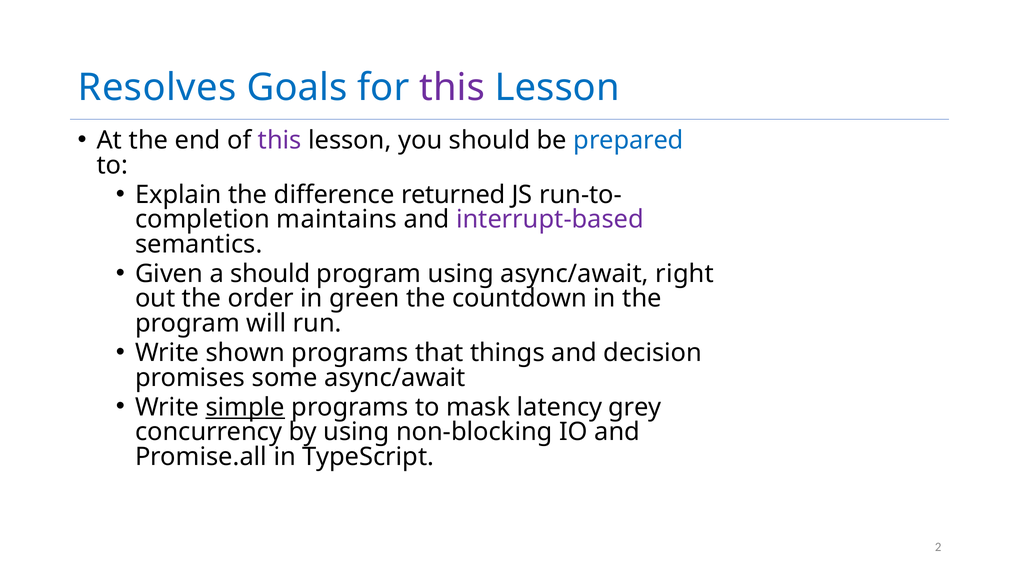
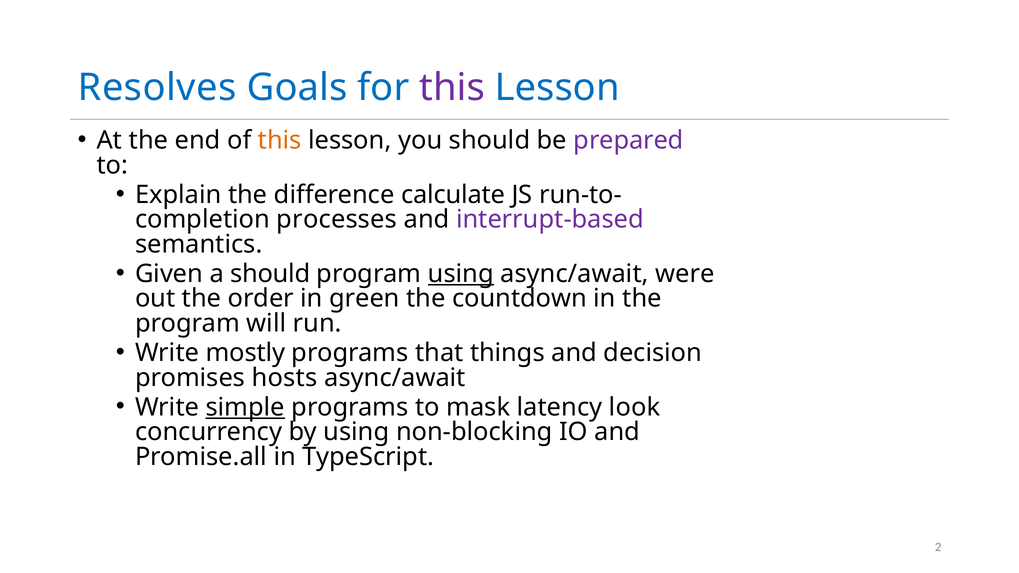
this at (280, 141) colour: purple -> orange
prepared colour: blue -> purple
returned: returned -> calculate
maintains: maintains -> processes
using at (461, 274) underline: none -> present
right: right -> were
shown: shown -> mostly
some: some -> hosts
grey: grey -> look
